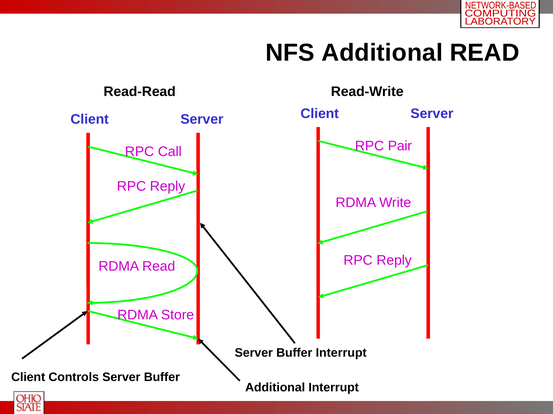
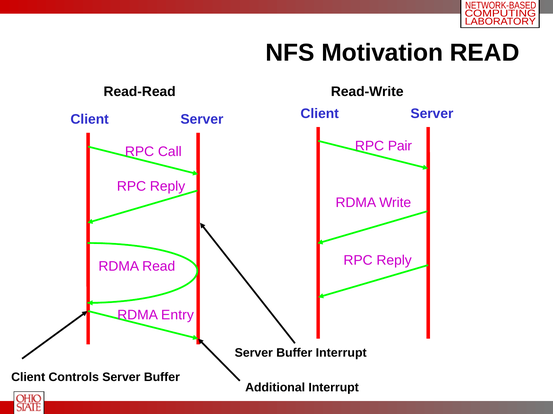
NFS Additional: Additional -> Motivation
Store: Store -> Entry
